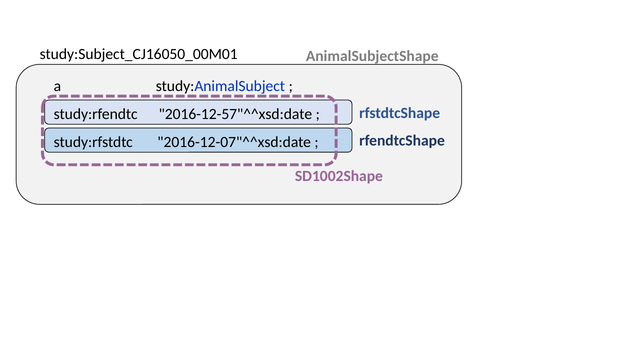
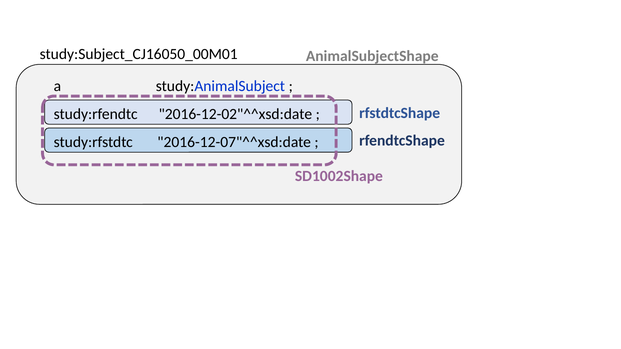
2016-12-57"^^xsd:date: 2016-12-57"^^xsd:date -> 2016-12-02"^^xsd:date
